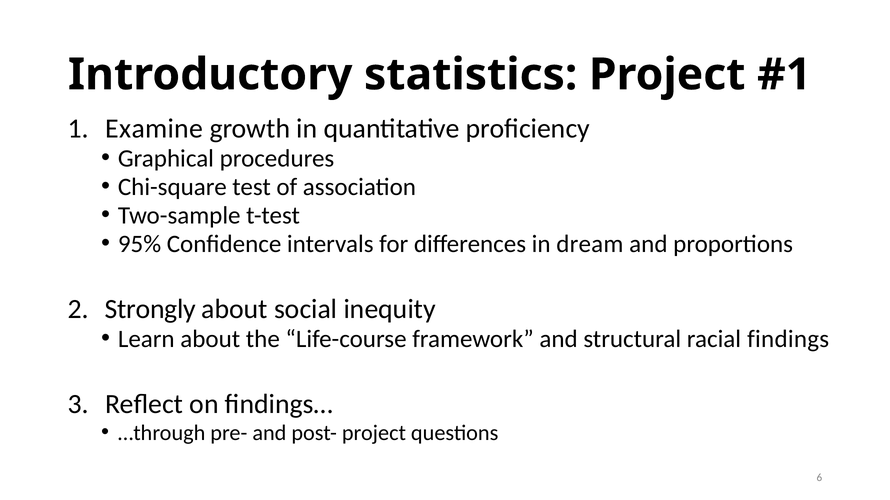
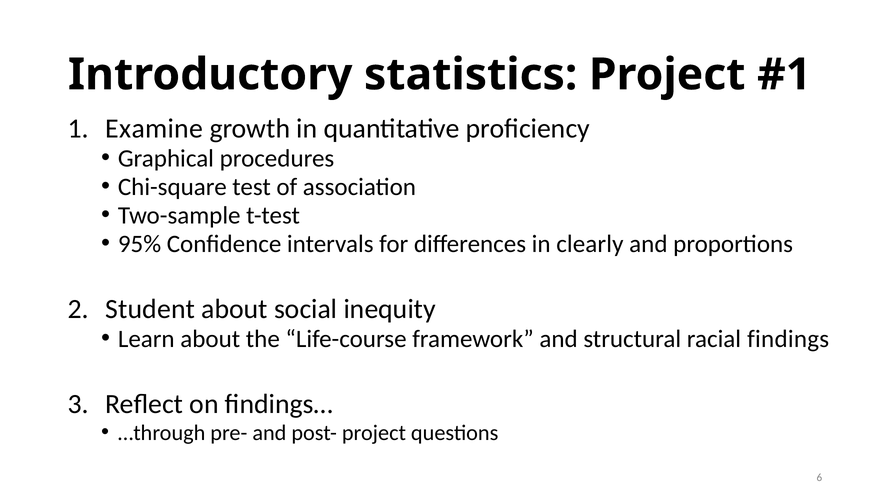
dream: dream -> clearly
Strongly: Strongly -> Student
